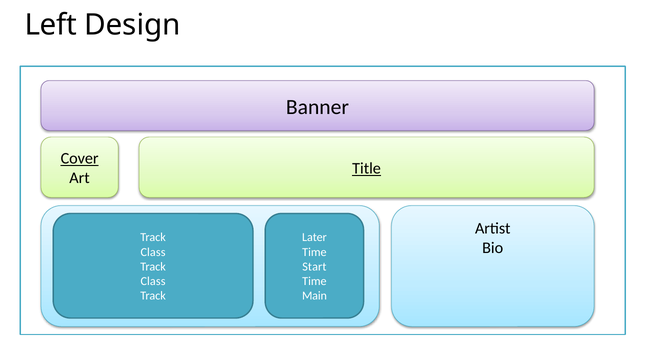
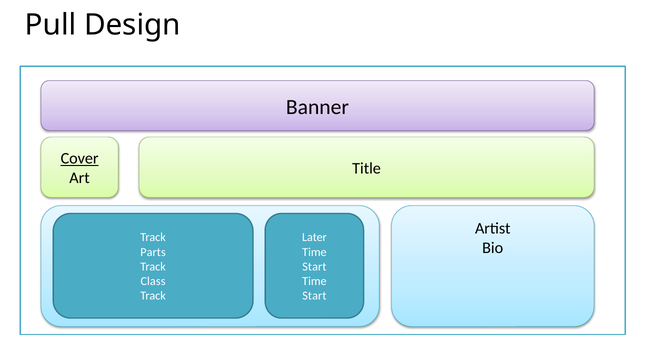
Left: Left -> Pull
Title underline: present -> none
Class at (153, 252): Class -> Parts
Main at (314, 296): Main -> Start
